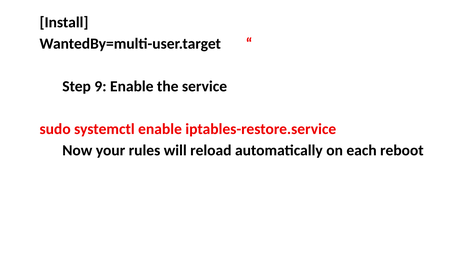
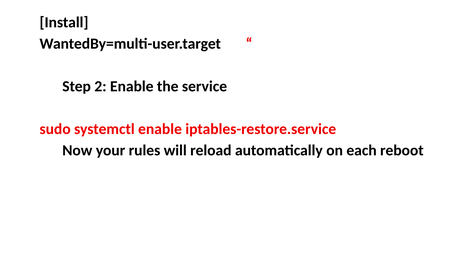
9: 9 -> 2
